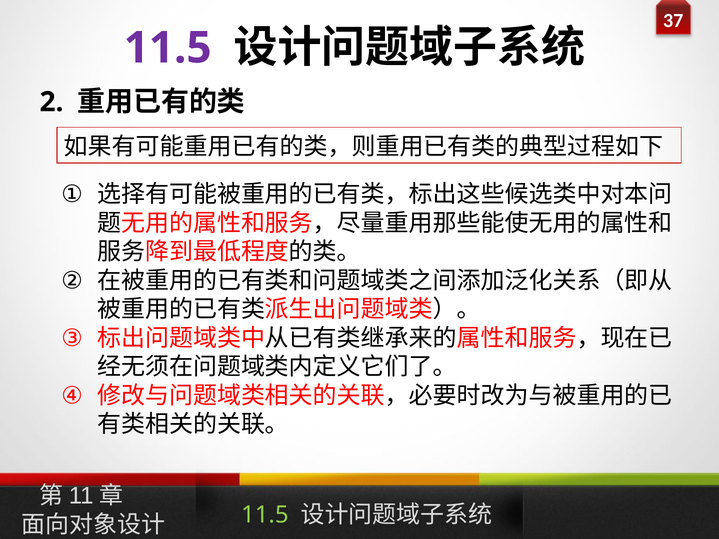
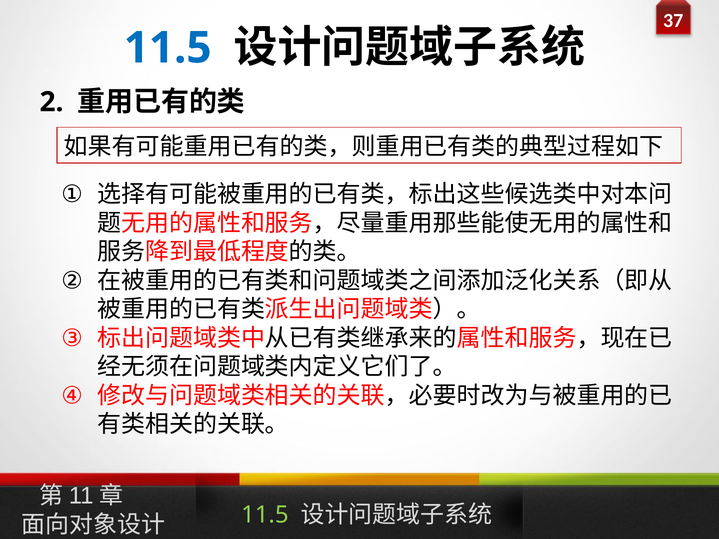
11.5 at (168, 48) colour: purple -> blue
